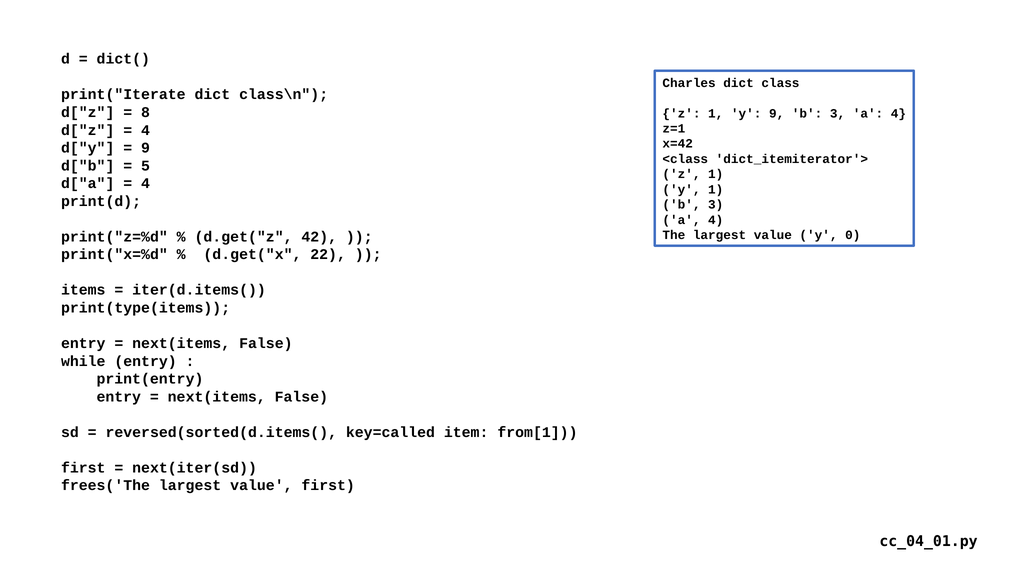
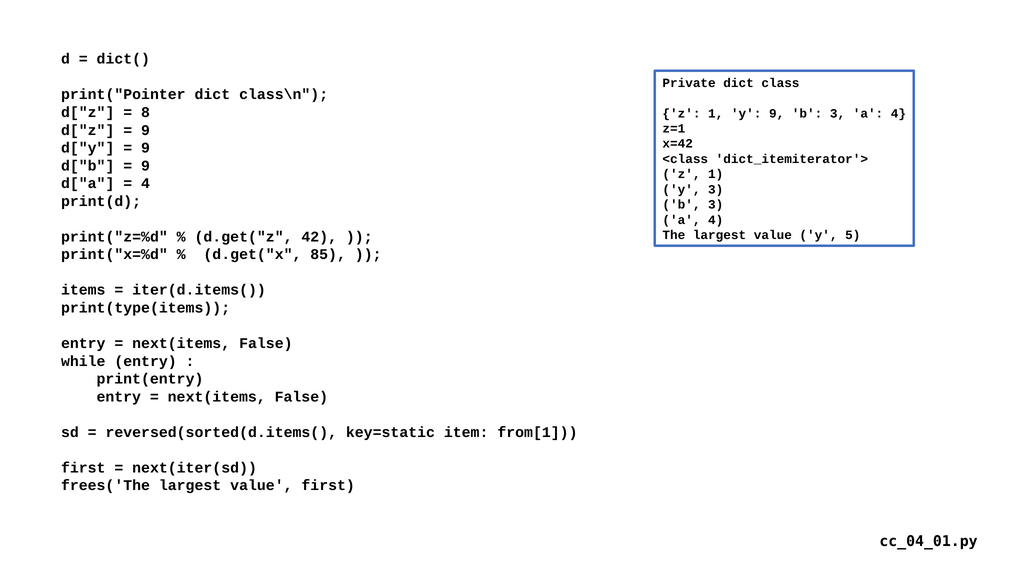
Charles: Charles -> Private
print("Iterate: print("Iterate -> print("Pointer
4 at (146, 130): 4 -> 9
5 at (146, 166): 5 -> 9
y 1: 1 -> 3
0: 0 -> 5
22: 22 -> 85
key=called: key=called -> key=static
